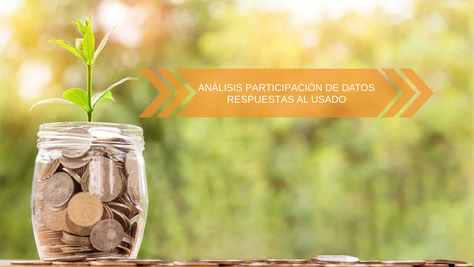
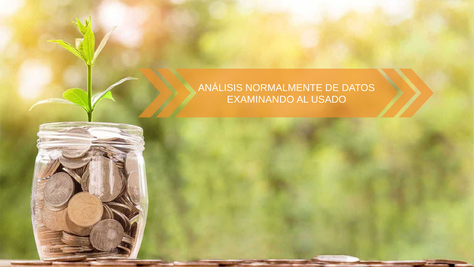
PARTICIPACIÓN: PARTICIPACIÓN -> NORMALMENTE
RESPUESTAS: RESPUESTAS -> EXAMINANDO
